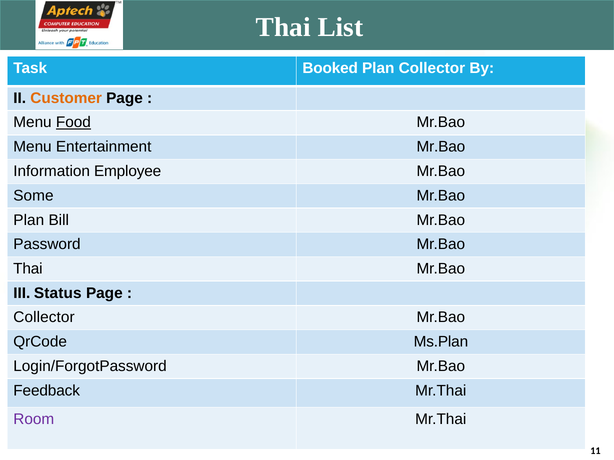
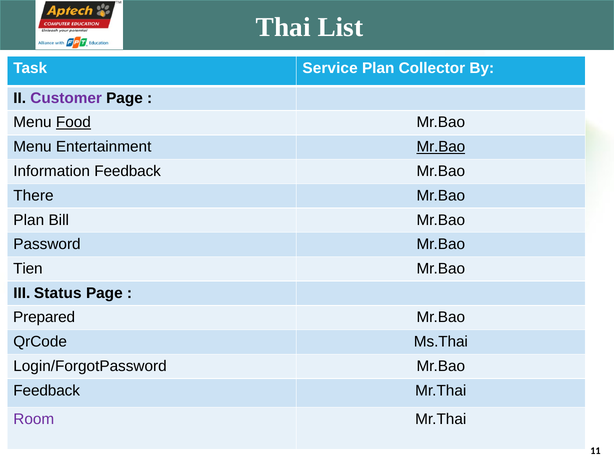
Booked: Booked -> Service
Customer colour: orange -> purple
Mr.Bao at (441, 147) underline: none -> present
Information Employee: Employee -> Feedback
Some: Some -> There
Thai at (28, 269): Thai -> Tien
Collector at (44, 318): Collector -> Prepared
Ms.Plan: Ms.Plan -> Ms.Thai
